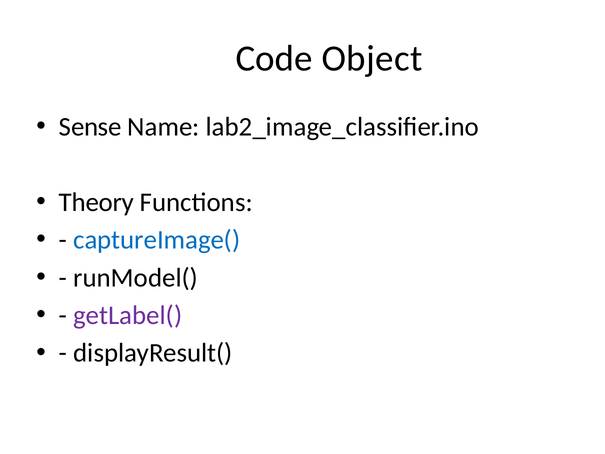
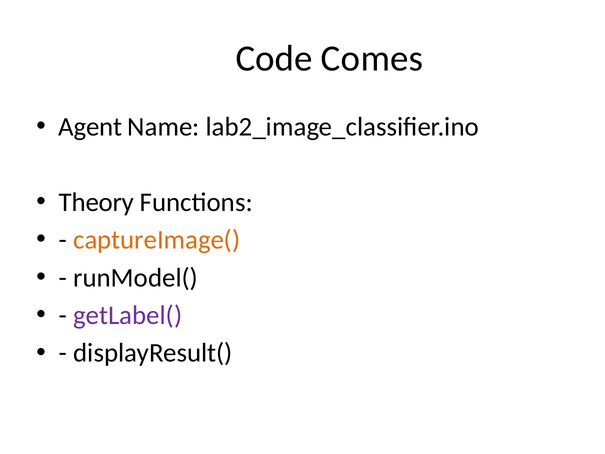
Object: Object -> Comes
Sense: Sense -> Agent
captureImage( colour: blue -> orange
